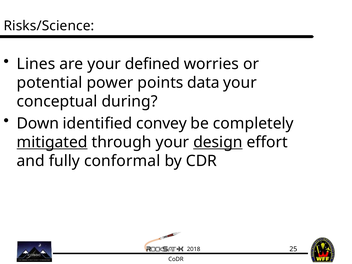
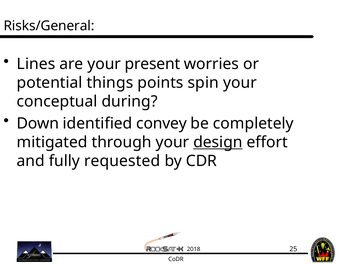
Risks/Science: Risks/Science -> Risks/General
defined: defined -> present
power: power -> things
data: data -> spin
mitigated underline: present -> none
conformal: conformal -> requested
